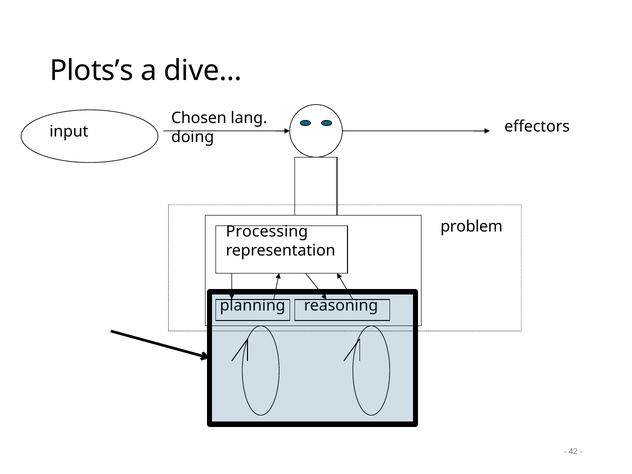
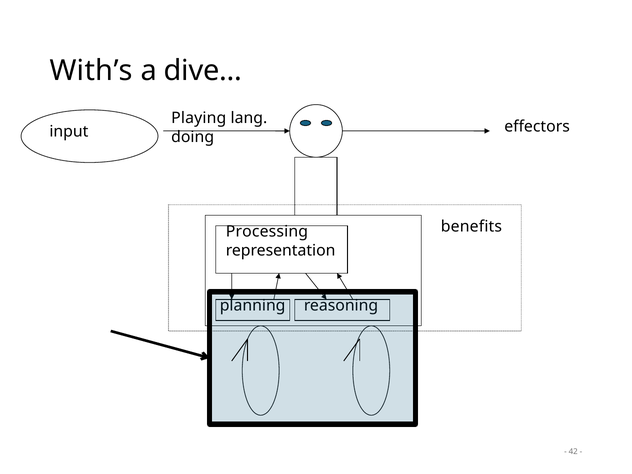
Plots’s: Plots’s -> With’s
Chosen: Chosen -> Playing
problem: problem -> benefits
